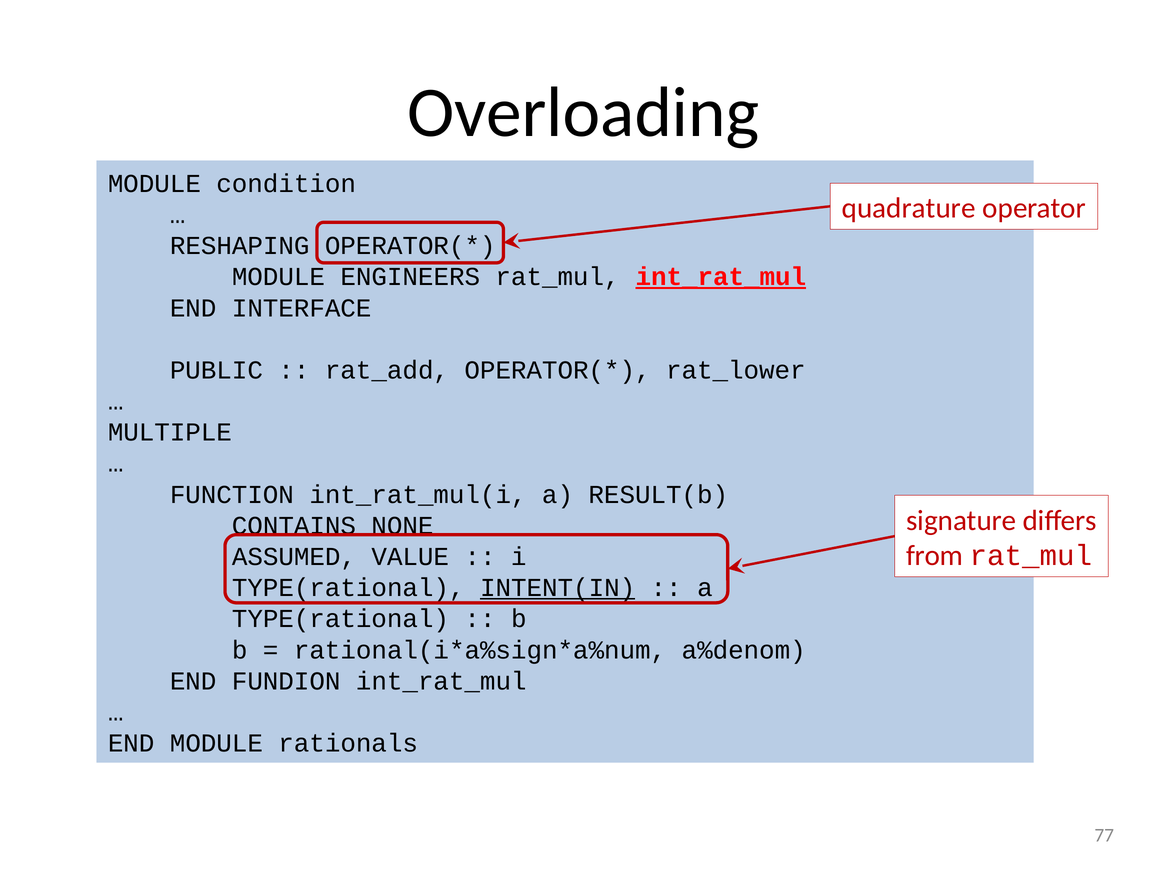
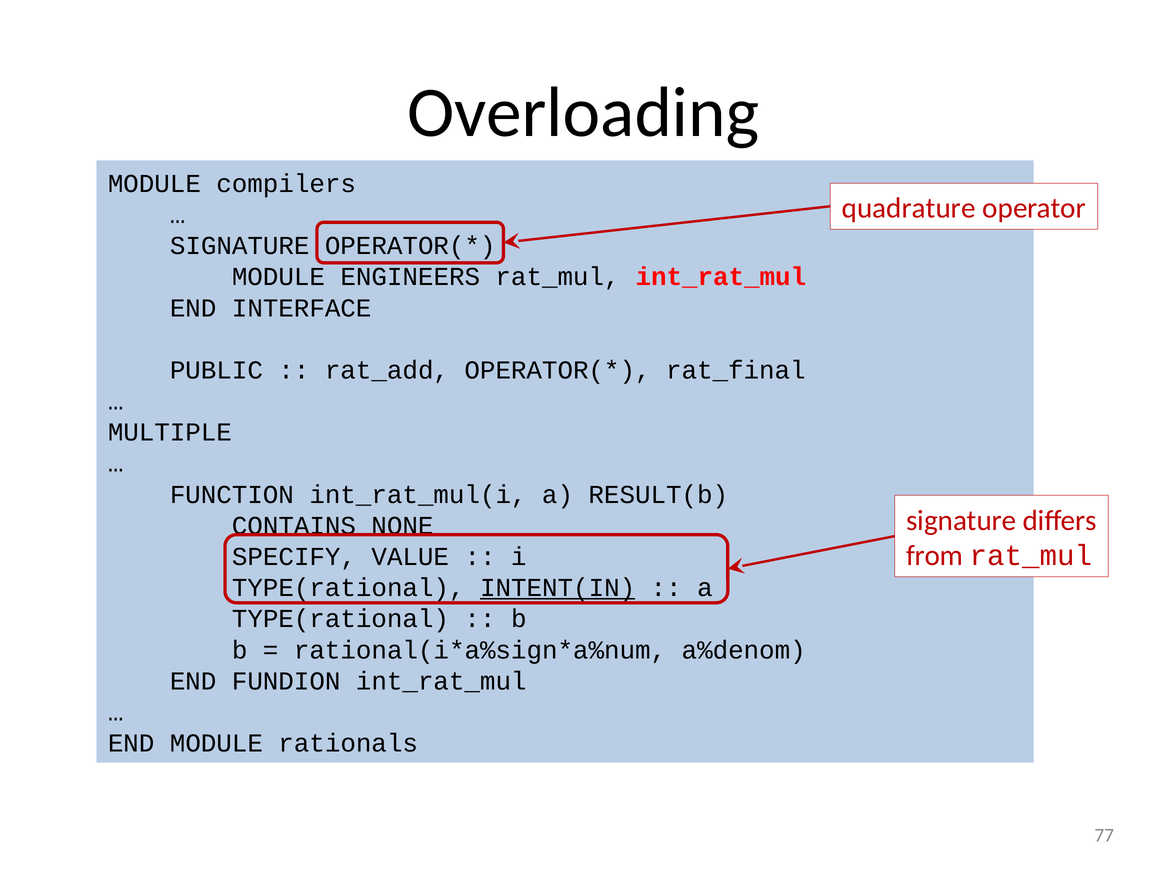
condition: condition -> compilers
RESHAPING at (240, 246): RESHAPING -> SIGNATURE
int_rat_mul at (721, 277) underline: present -> none
rat_lower: rat_lower -> rat_final
ASSUMED: ASSUMED -> SPECIFY
